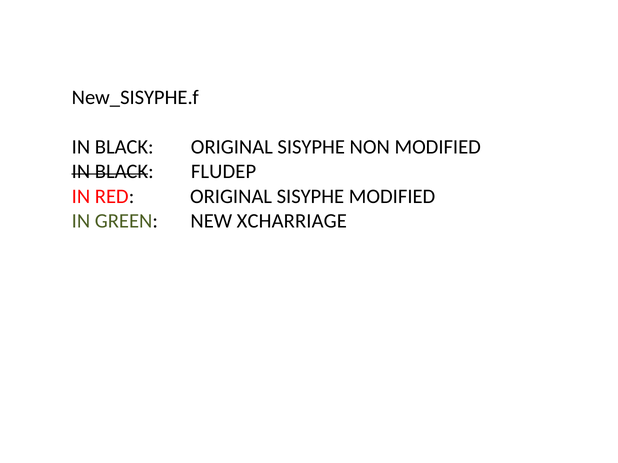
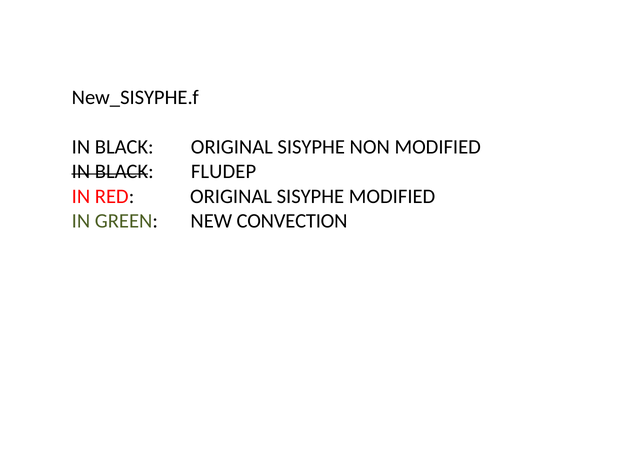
XCHARRIAGE: XCHARRIAGE -> CONVECTION
